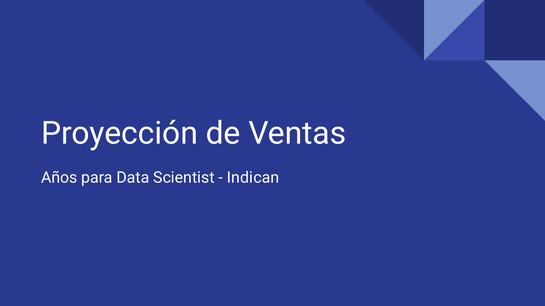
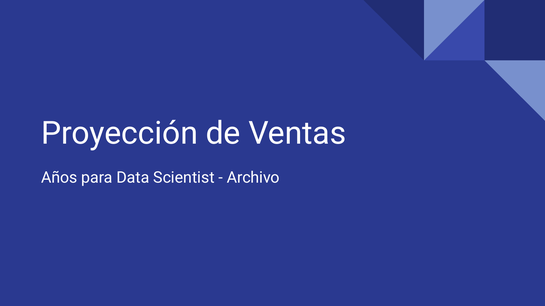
Indican: Indican -> Archivo
